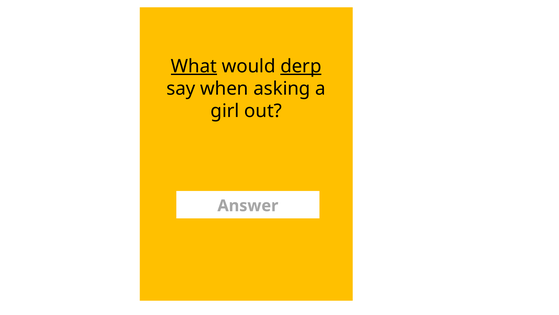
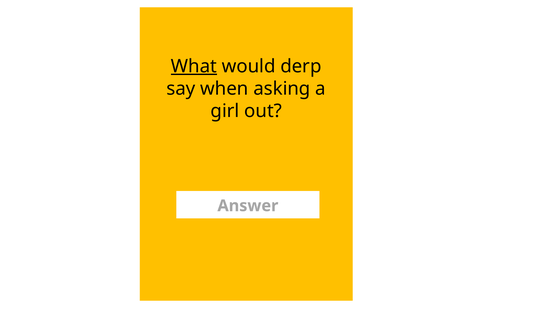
derp underline: present -> none
